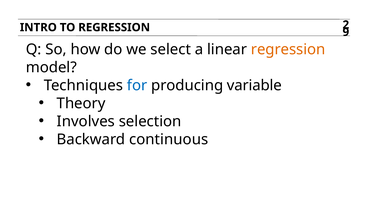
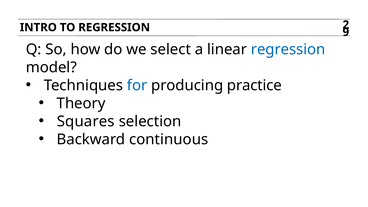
regression at (288, 49) colour: orange -> blue
variable: variable -> practice
Involves: Involves -> Squares
